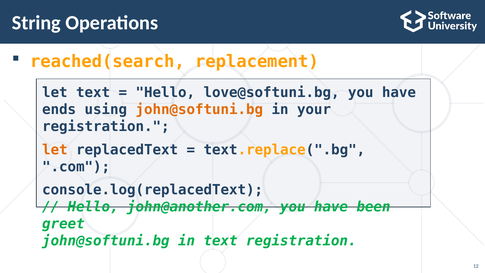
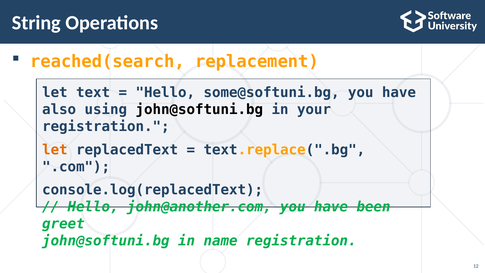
love@softuni.bg: love@softuni.bg -> some@softuni.bg
ends: ends -> also
john@softuni.bg at (199, 110) colour: orange -> black
in text: text -> name
